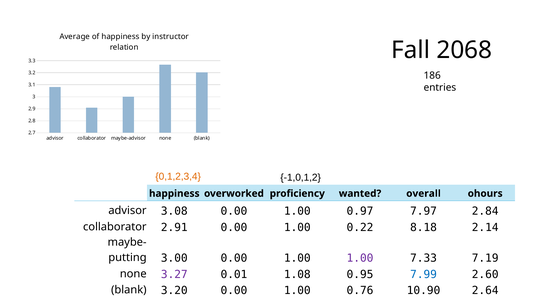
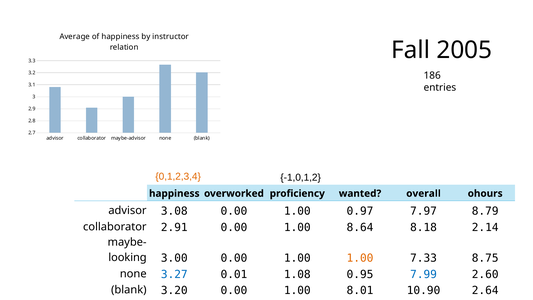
2068: 2068 -> 2005
2.84: 2.84 -> 8.79
0.22: 0.22 -> 8.64
putting: putting -> looking
1.00 at (360, 258) colour: purple -> orange
7.19: 7.19 -> 8.75
3.27 colour: purple -> blue
0.76: 0.76 -> 8.01
